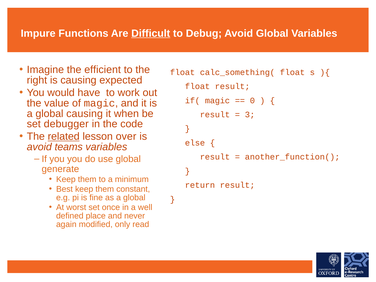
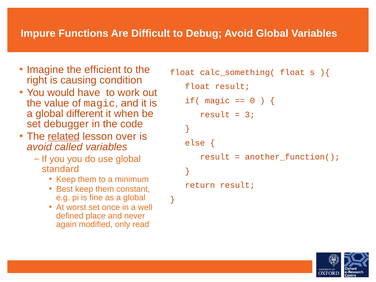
Difficult underline: present -> none
expected: expected -> condition
global causing: causing -> different
teams: teams -> called
generate: generate -> standard
